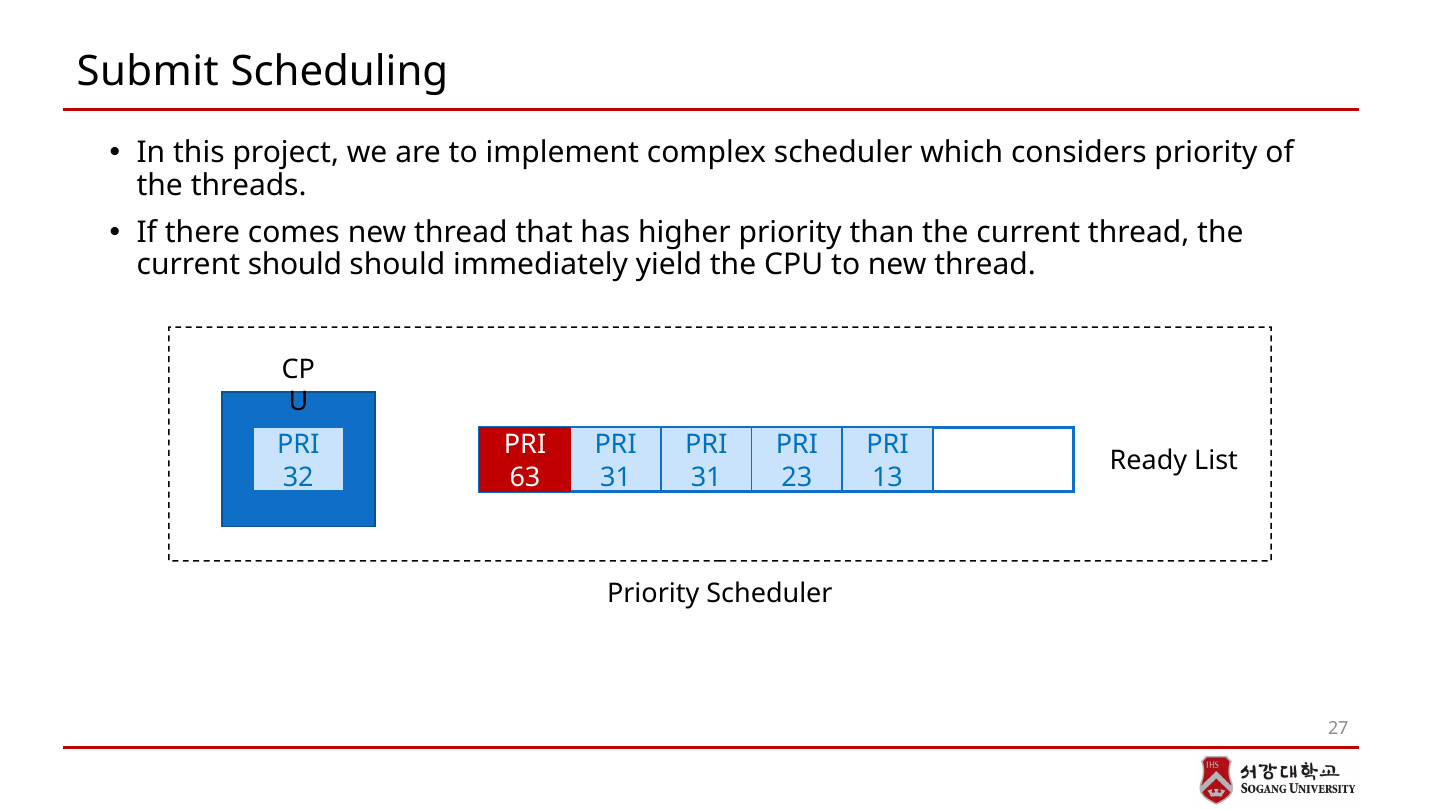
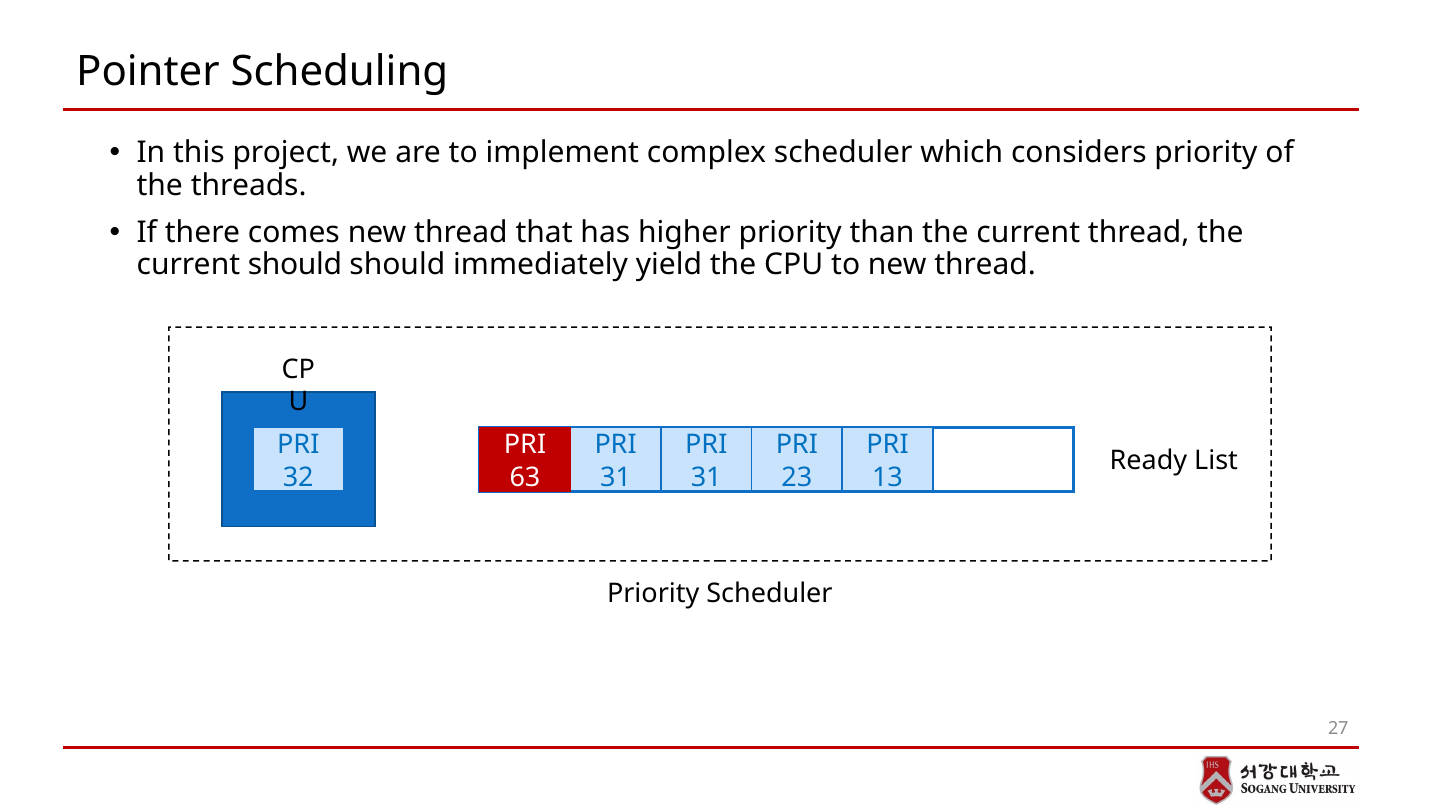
Submit: Submit -> Pointer
